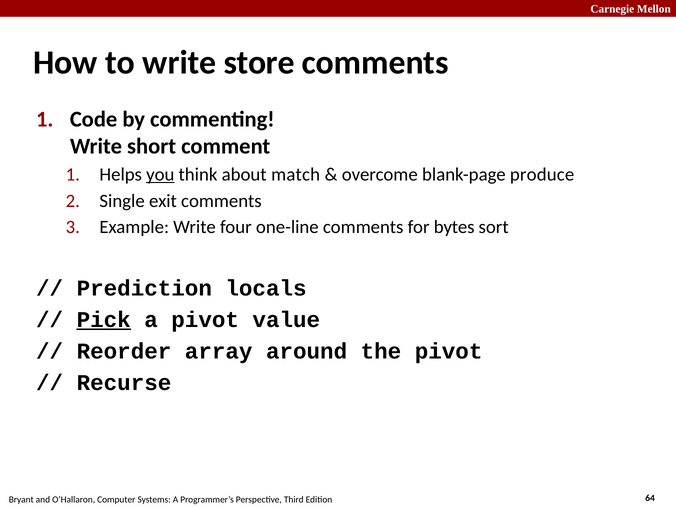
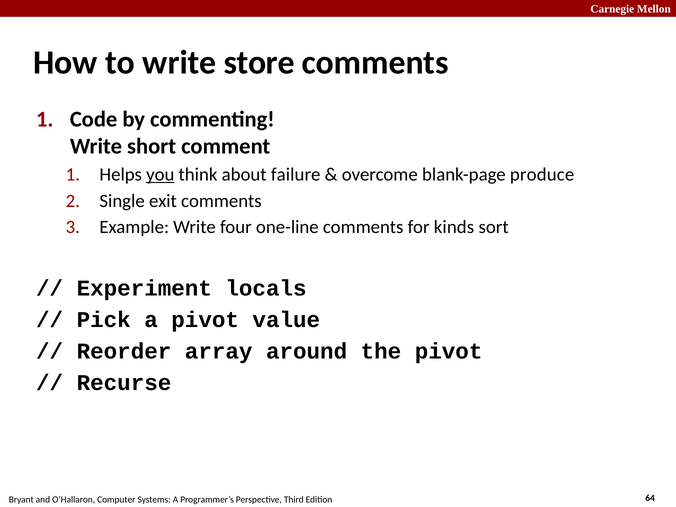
match: match -> failure
bytes: bytes -> kinds
Prediction: Prediction -> Experiment
Pick underline: present -> none
